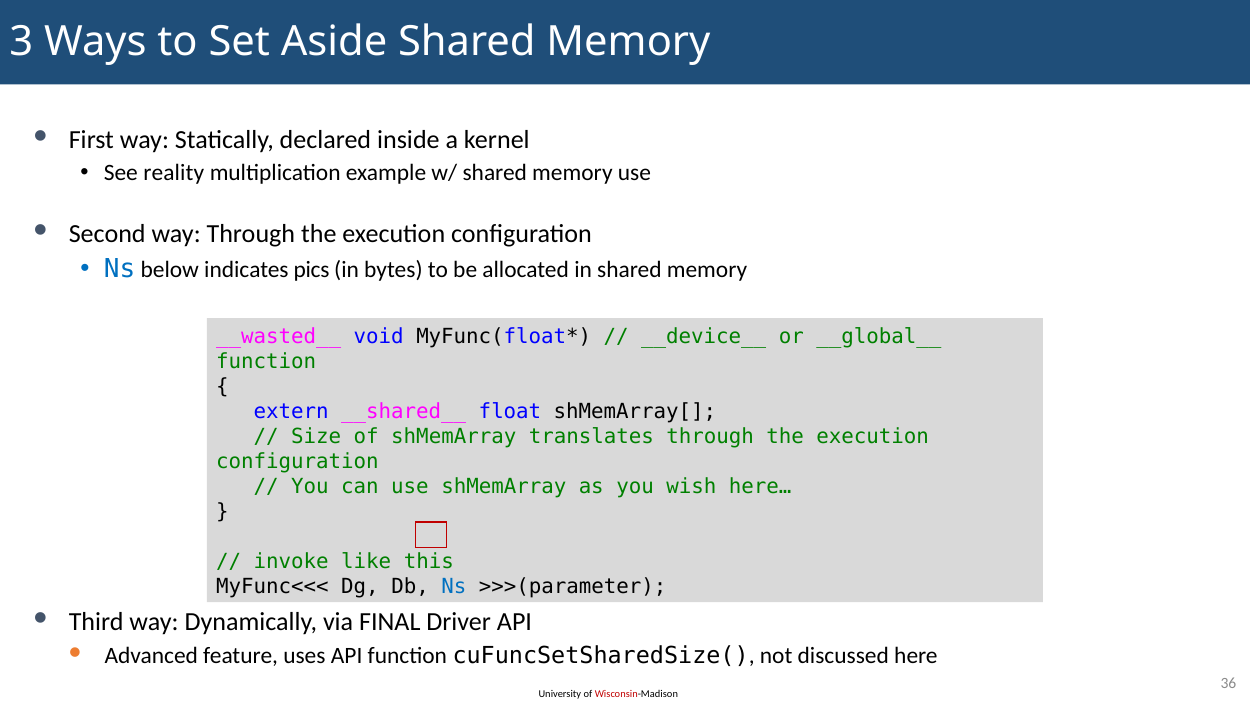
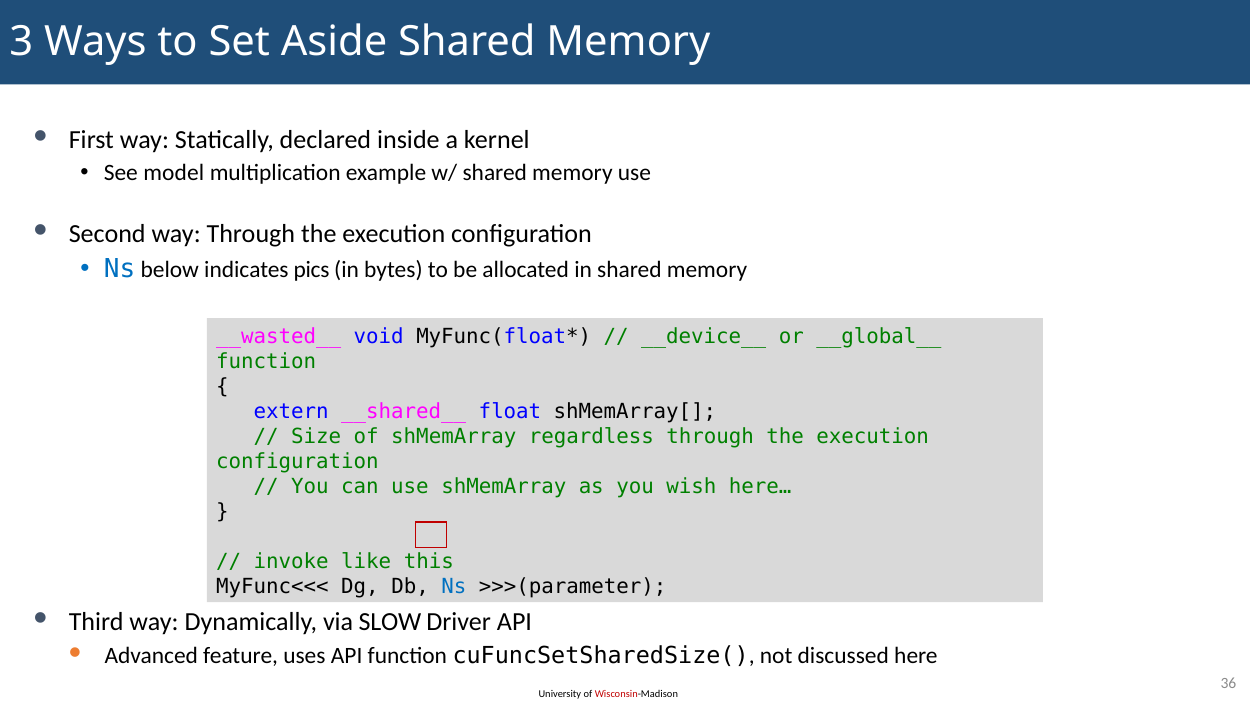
reality: reality -> model
translates: translates -> regardless
FINAL: FINAL -> SLOW
